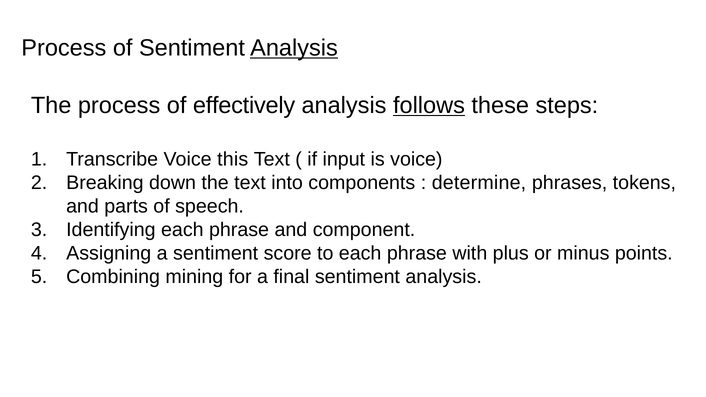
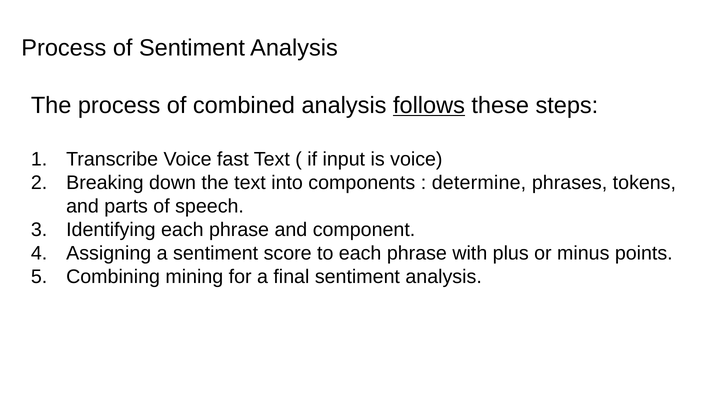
Analysis at (294, 48) underline: present -> none
effectively: effectively -> combined
this: this -> fast
